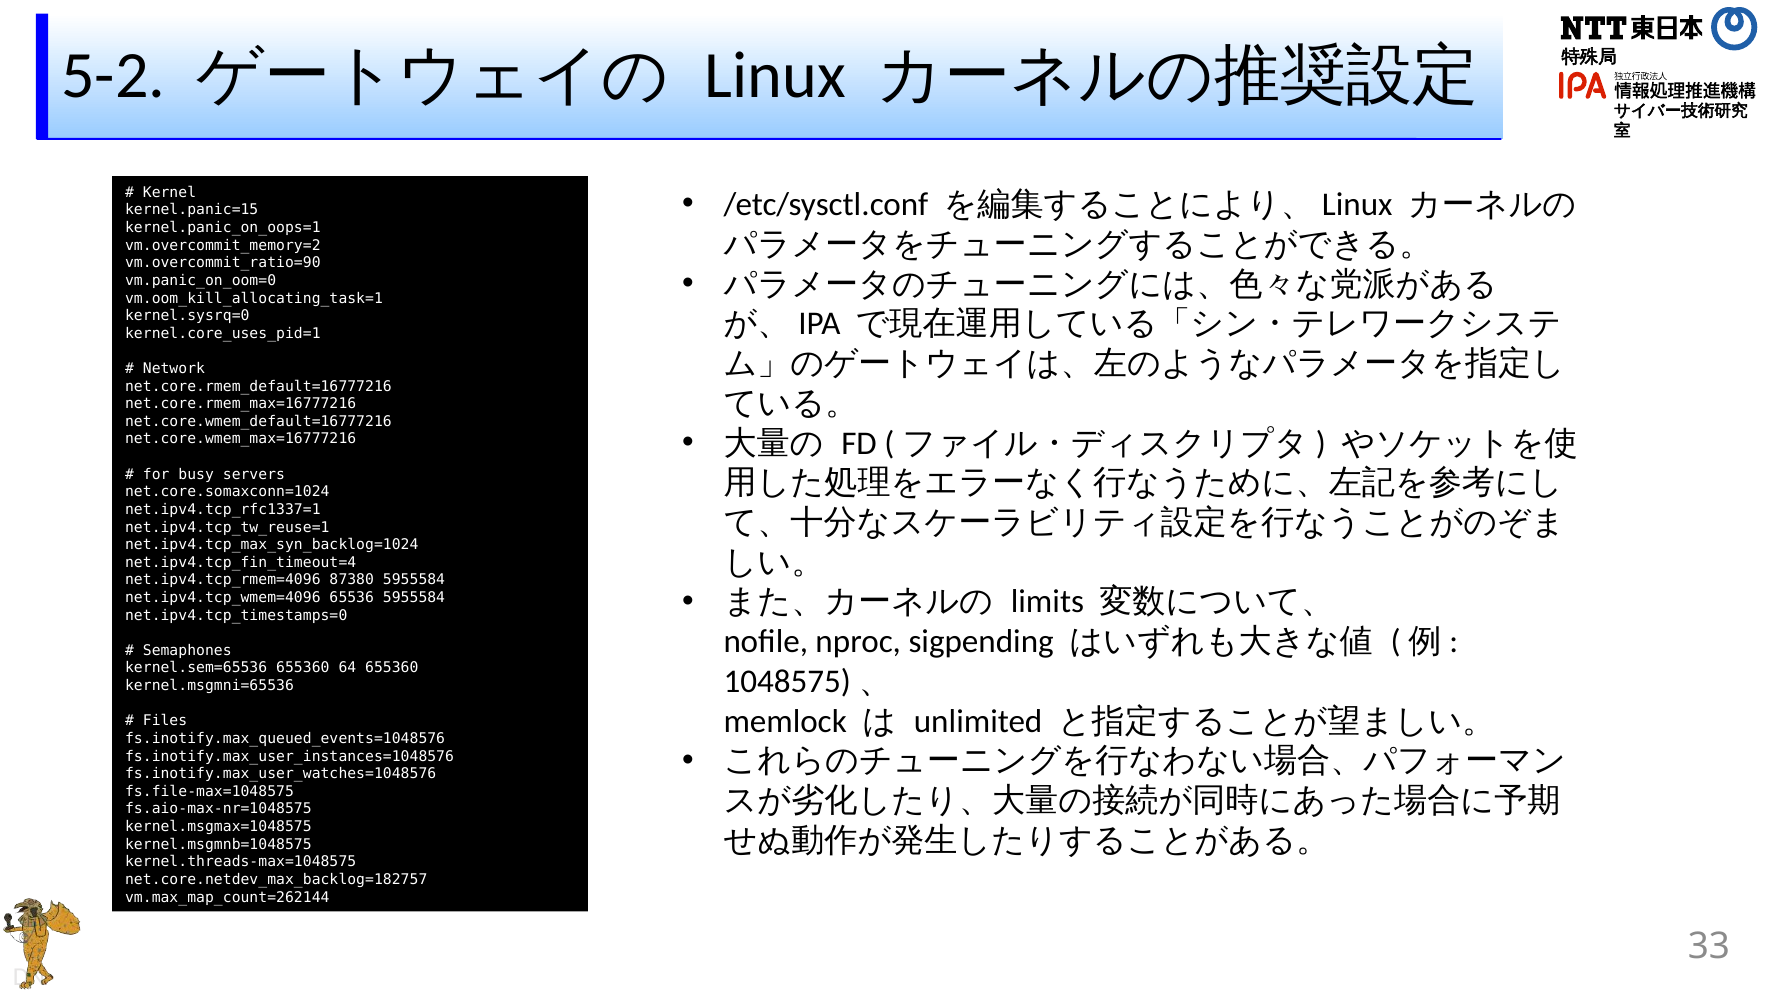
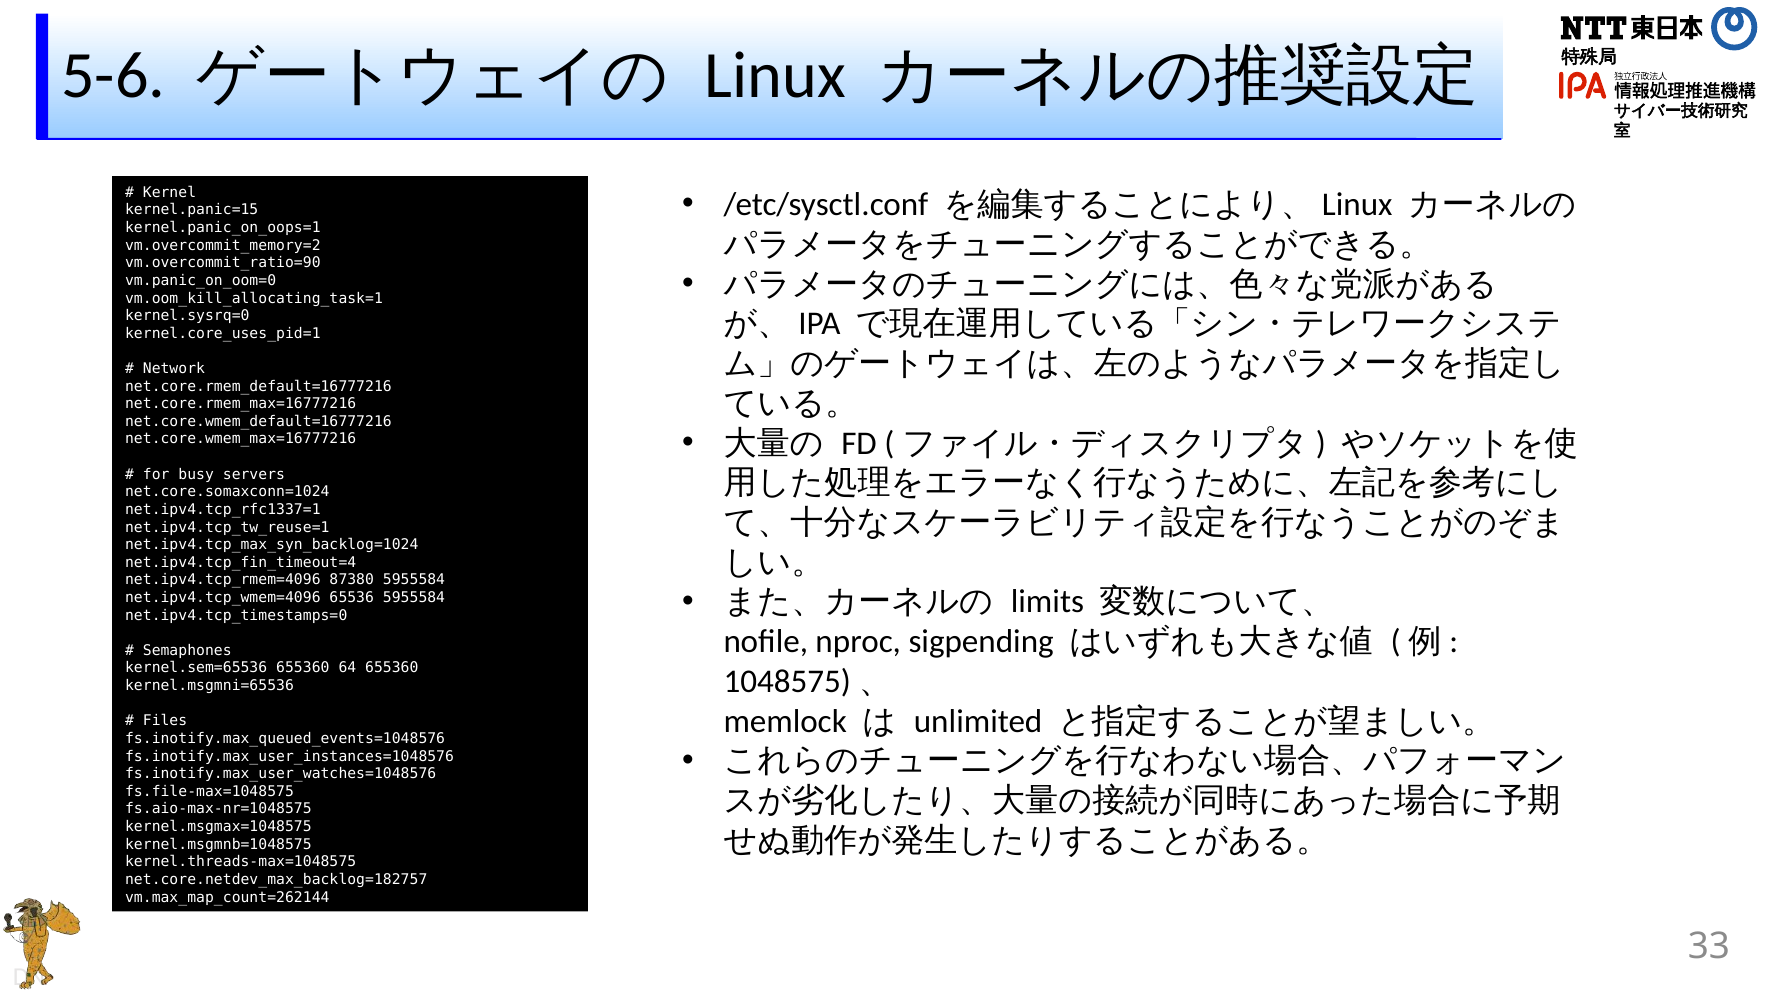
5-2: 5-2 -> 5-6
